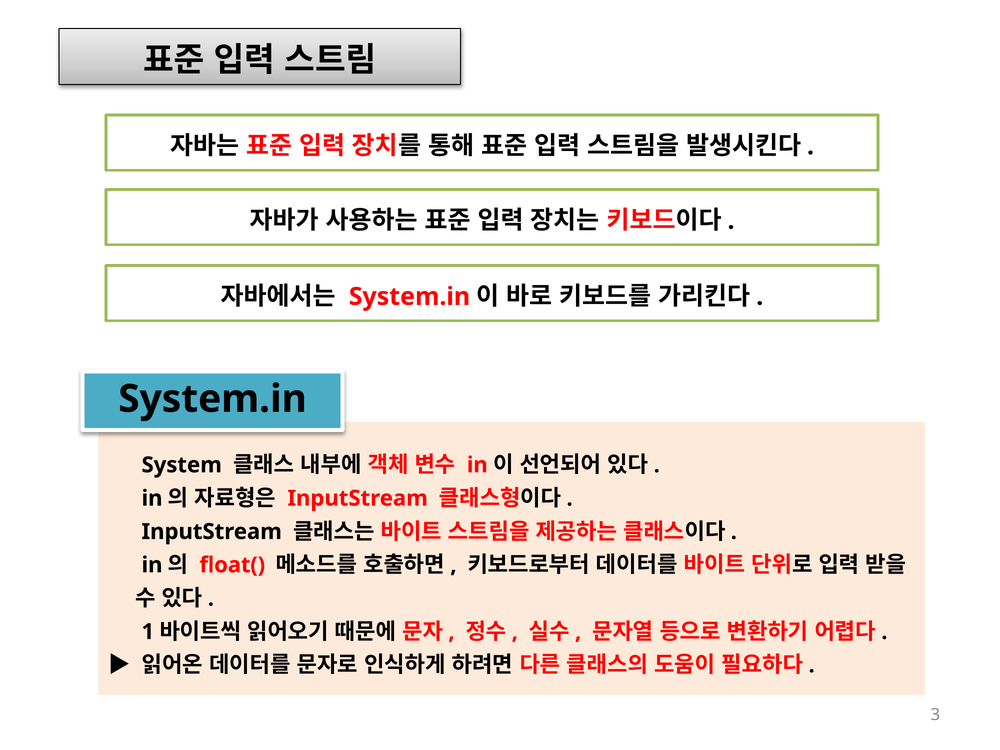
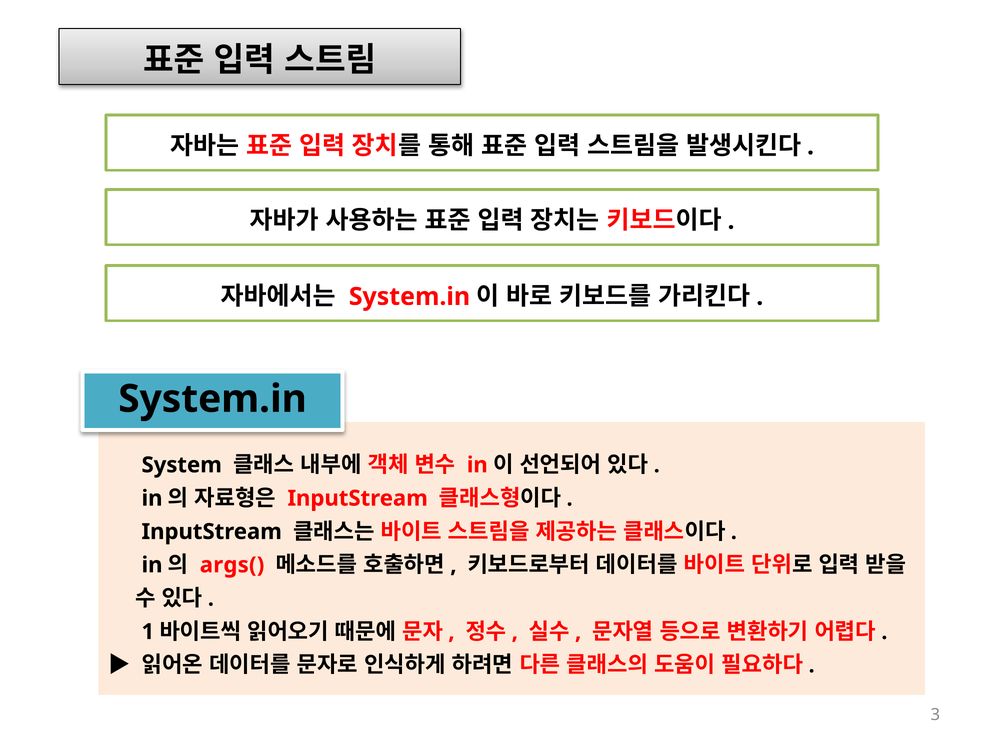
float(: float( -> args(
